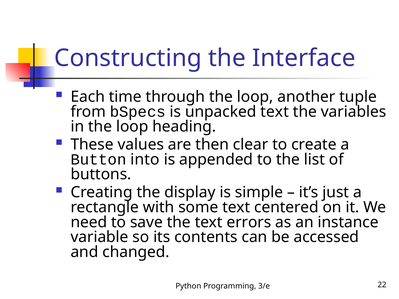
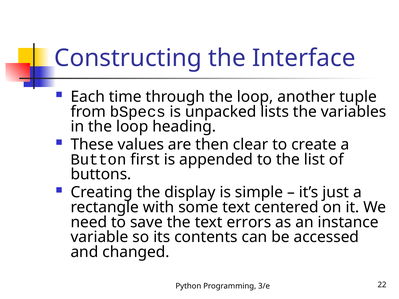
unpacked text: text -> lists
into: into -> first
